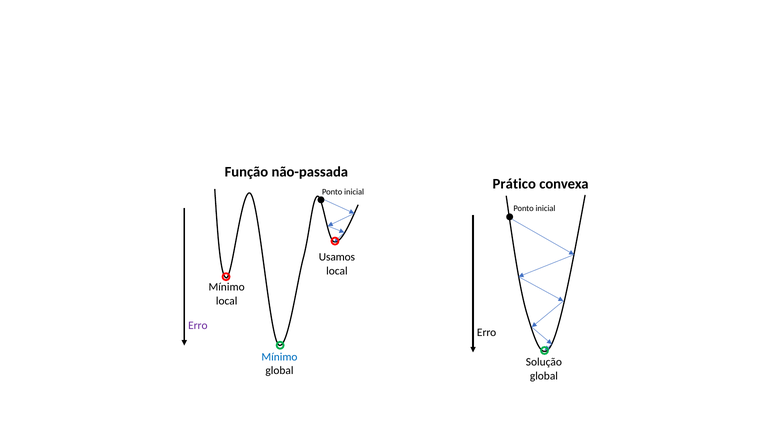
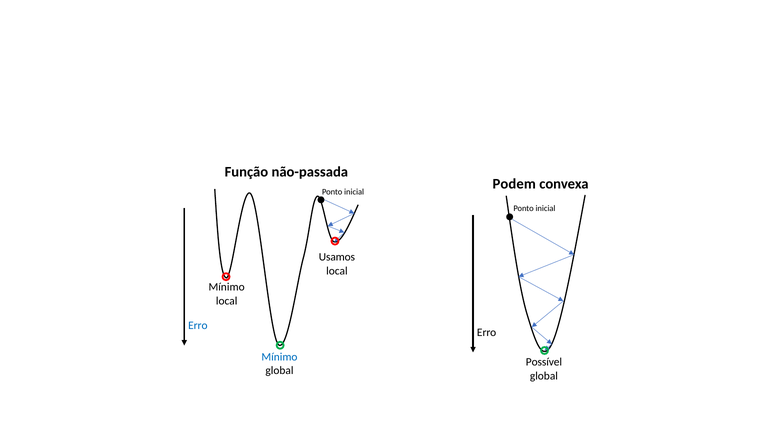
Prático: Prático -> Podem
Erro at (198, 326) colour: purple -> blue
Solução: Solução -> Possível
